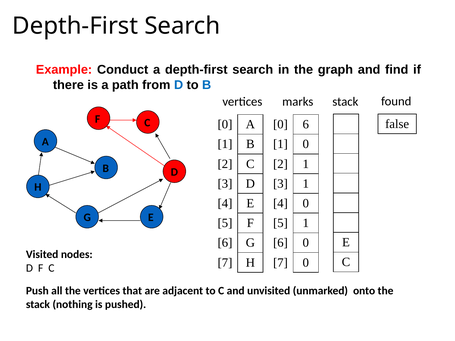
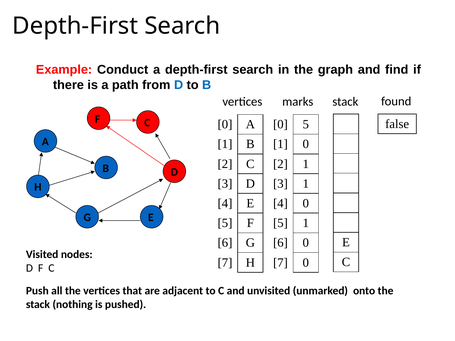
6 at (306, 125): 6 -> 5
